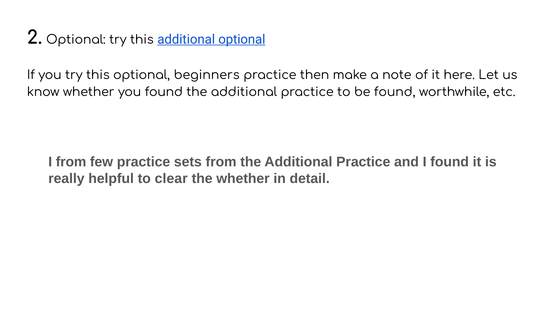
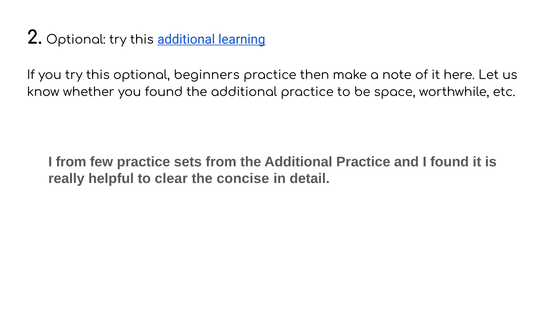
additional optional: optional -> learning
be found: found -> space
the whether: whether -> concise
